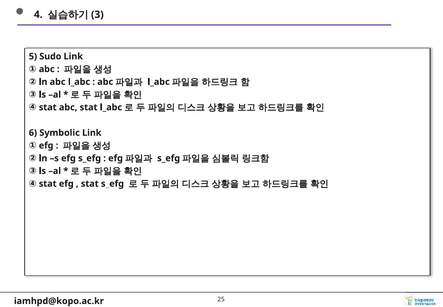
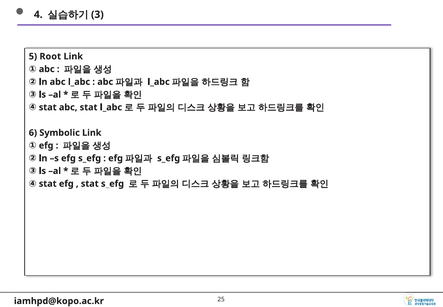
Sudo: Sudo -> Root
